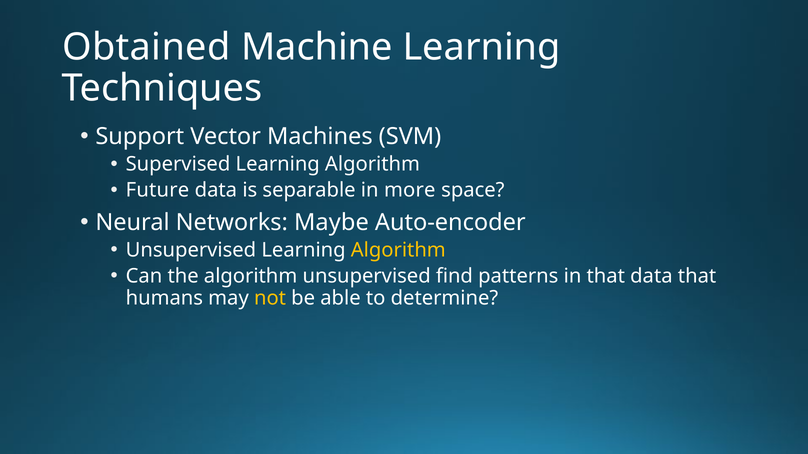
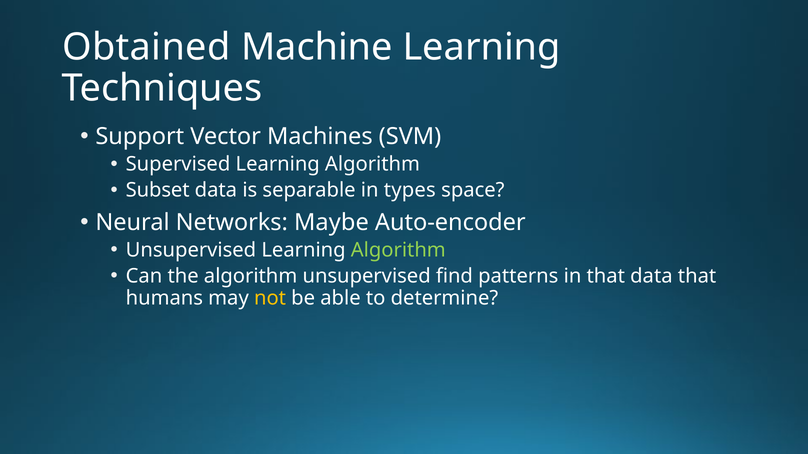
Future: Future -> Subset
more: more -> types
Algorithm at (398, 250) colour: yellow -> light green
